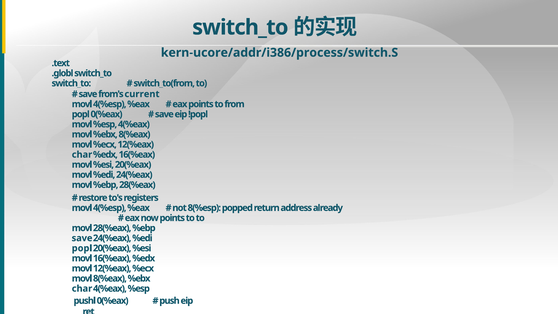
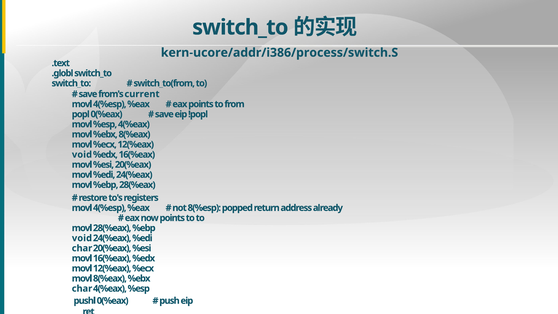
char at (82, 155): char -> void
save at (82, 238): save -> void
popl at (82, 248): popl -> char
